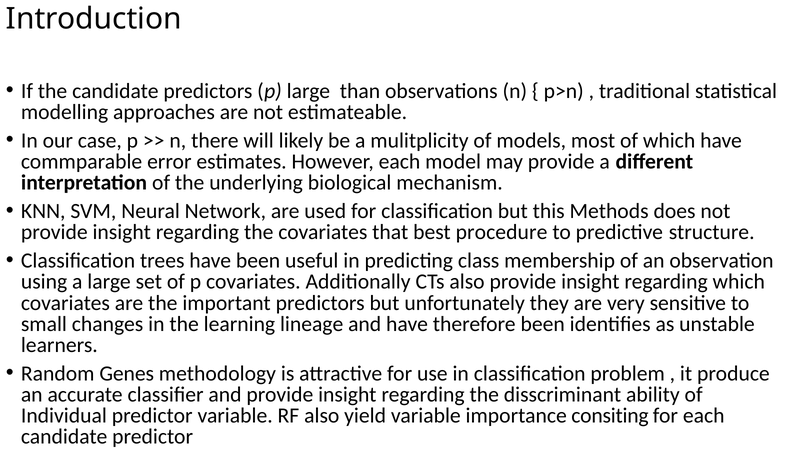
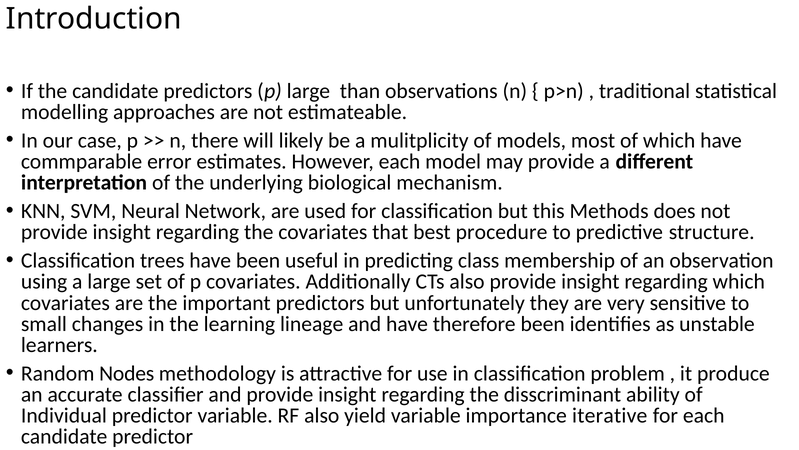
Genes: Genes -> Nodes
consiting: consiting -> iterative
